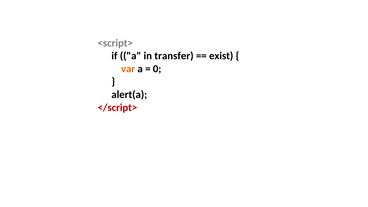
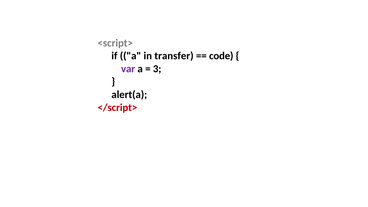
exist: exist -> code
var colour: orange -> purple
0: 0 -> 3
